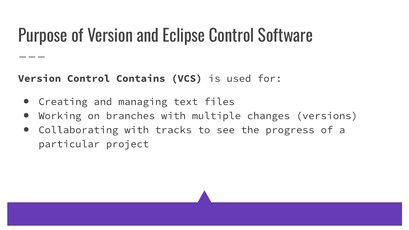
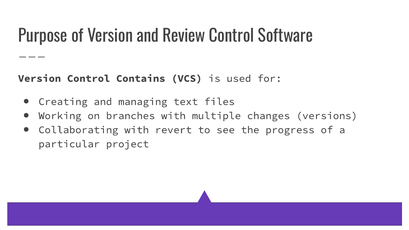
Eclipse: Eclipse -> Review
tracks: tracks -> revert
